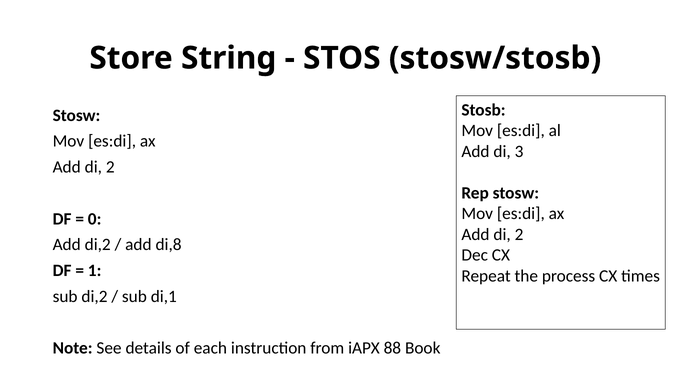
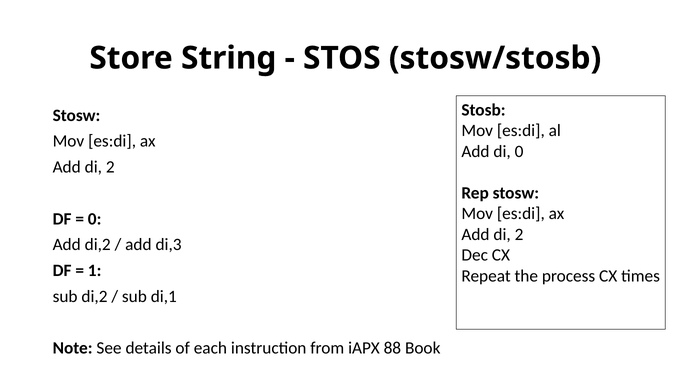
di 3: 3 -> 0
di,8: di,8 -> di,3
